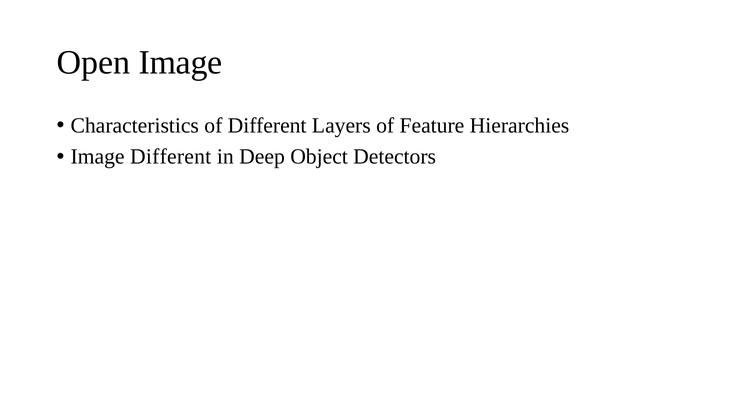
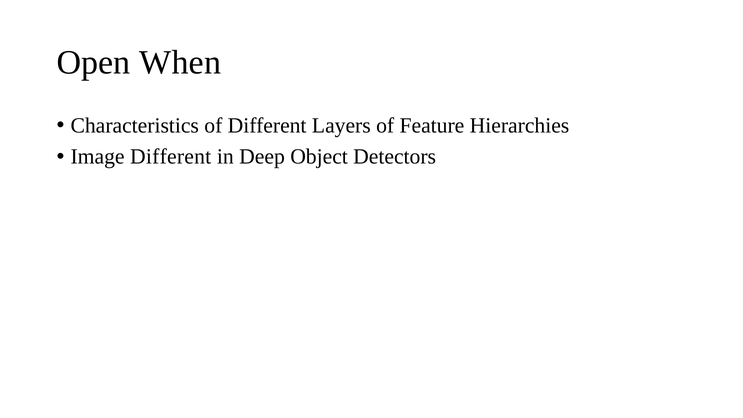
Open Image: Image -> When
